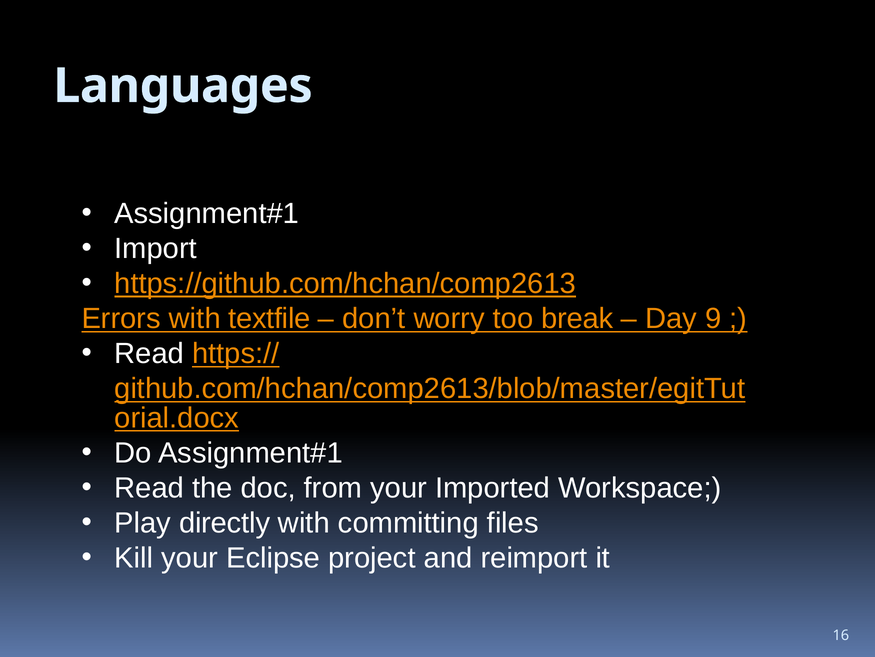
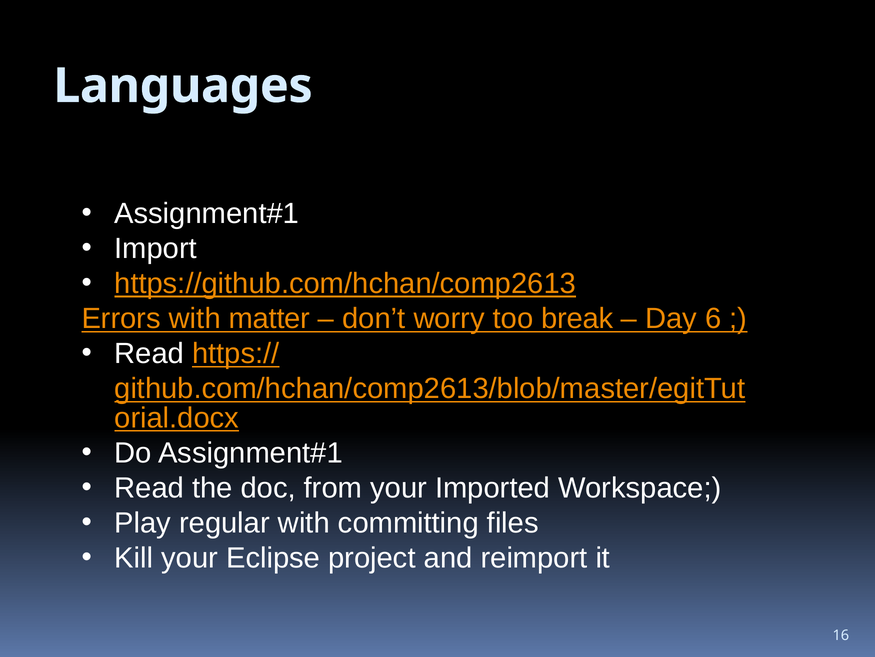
textfile: textfile -> matter
9: 9 -> 6
directly: directly -> regular
